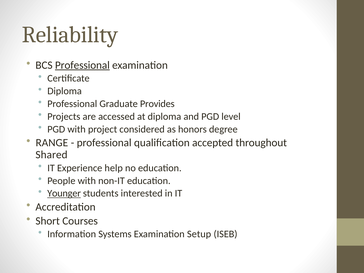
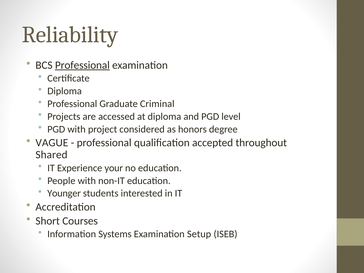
Provides: Provides -> Criminal
RANGE: RANGE -> VAGUE
help: help -> your
Younger underline: present -> none
